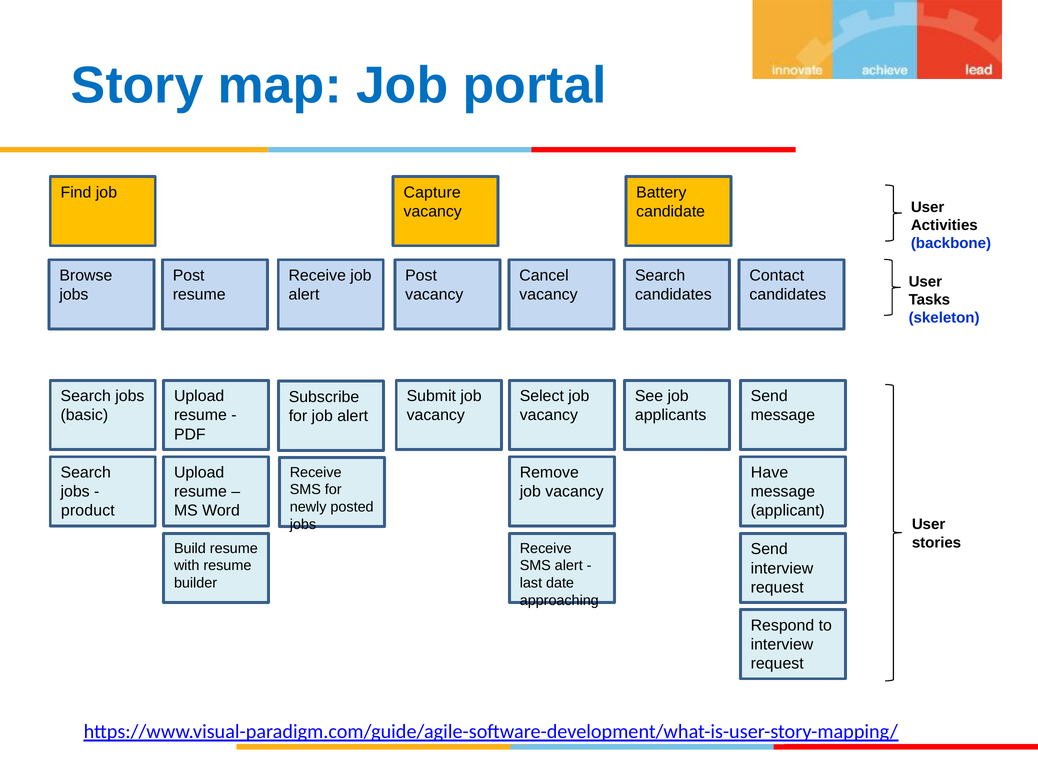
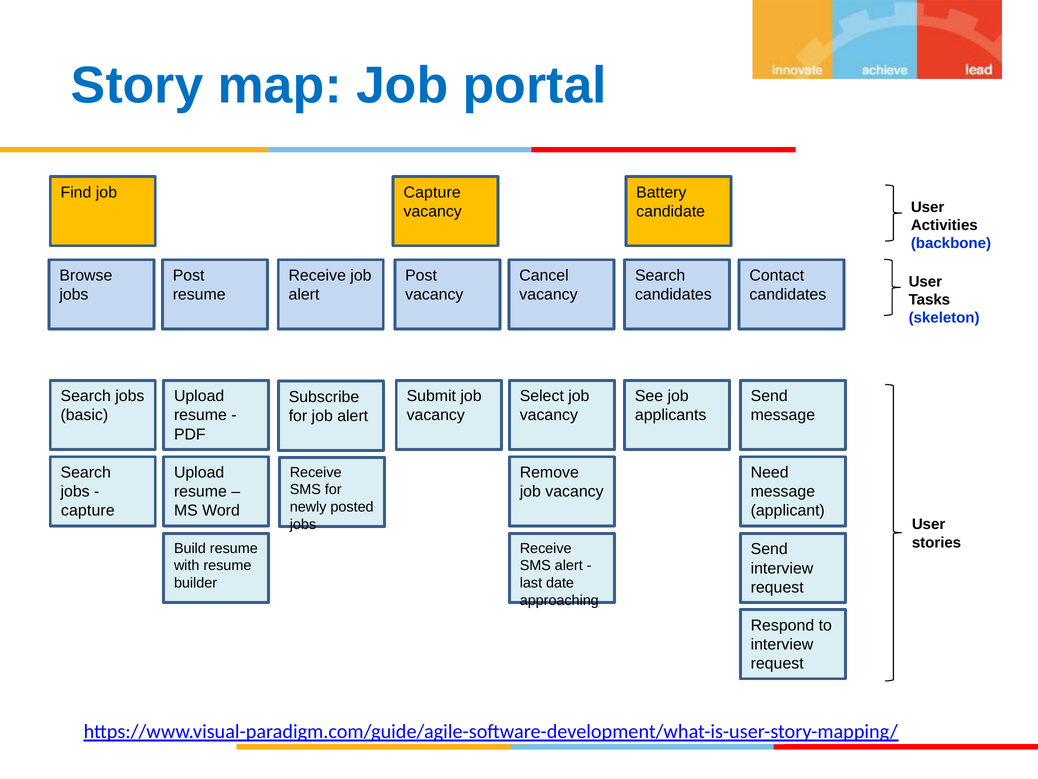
Have: Have -> Need
product at (88, 510): product -> capture
